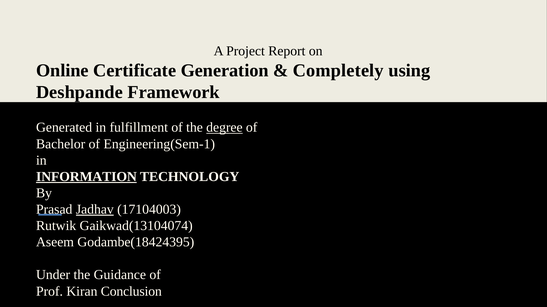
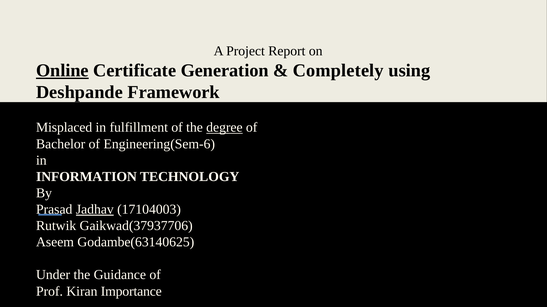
Online underline: none -> present
Generated: Generated -> Misplaced
Engineering(Sem-1: Engineering(Sem-1 -> Engineering(Sem-6
INFORMATION underline: present -> none
Gaikwad(13104074: Gaikwad(13104074 -> Gaikwad(37937706
Godambe(18424395: Godambe(18424395 -> Godambe(63140625
Conclusion: Conclusion -> Importance
